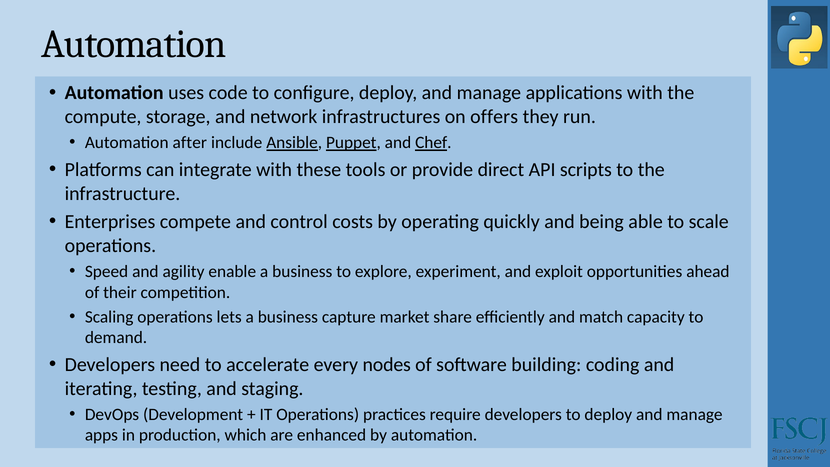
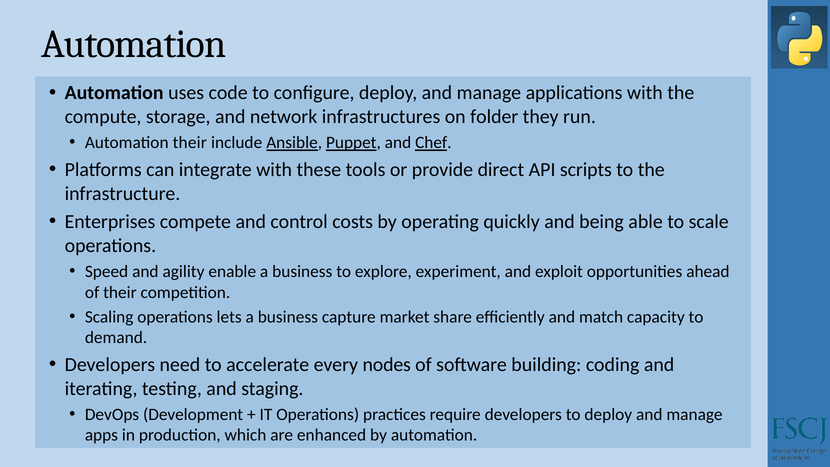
offers: offers -> folder
Automation after: after -> their
